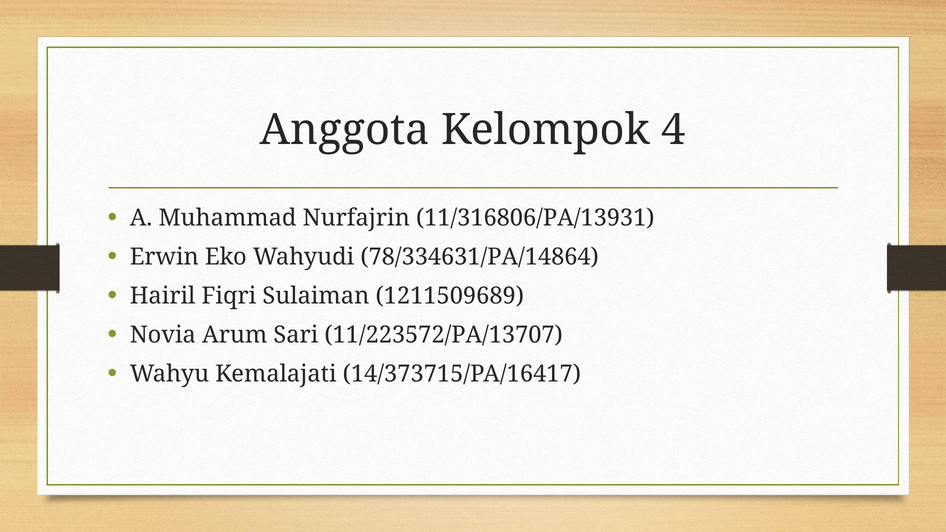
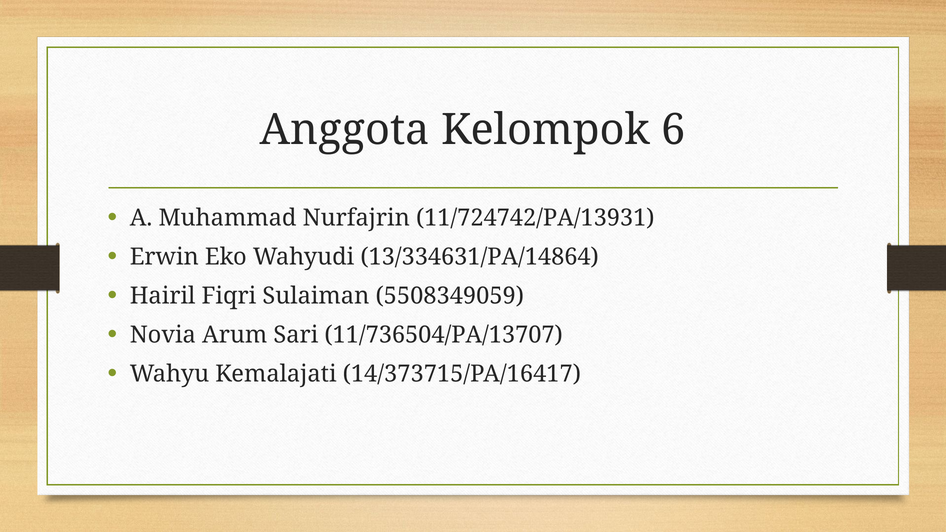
4: 4 -> 6
11/316806/PA/13931: 11/316806/PA/13931 -> 11/724742/PA/13931
78/334631/PA/14864: 78/334631/PA/14864 -> 13/334631/PA/14864
1211509689: 1211509689 -> 5508349059
11/223572/PA/13707: 11/223572/PA/13707 -> 11/736504/PA/13707
